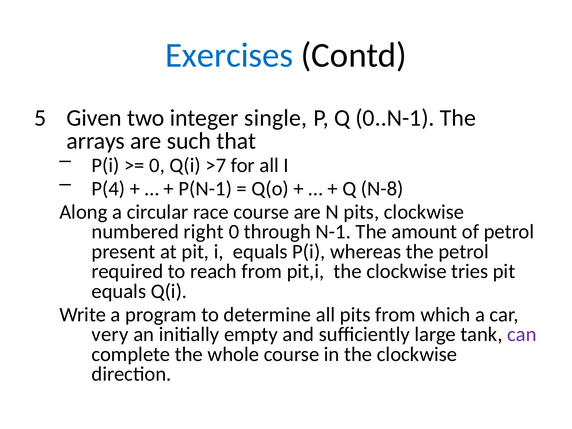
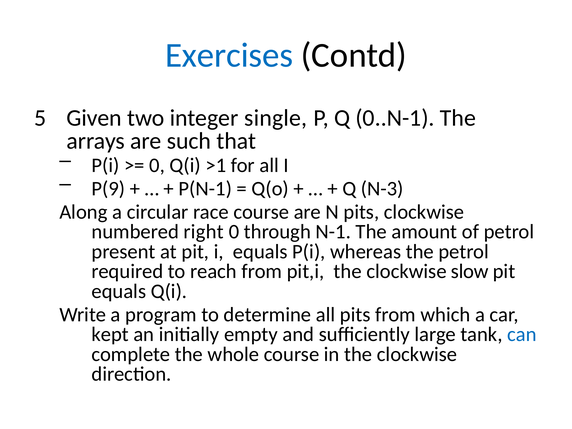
>7: >7 -> >1
P(4: P(4 -> P(9
N-8: N-8 -> N-3
tries: tries -> slow
very: very -> kept
can colour: purple -> blue
